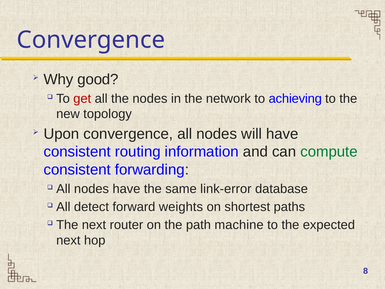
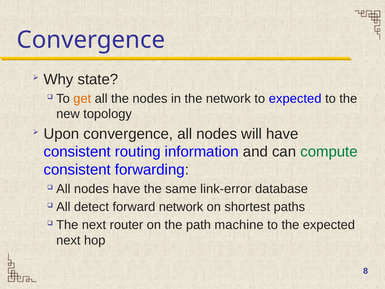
good: good -> state
get colour: red -> orange
to achieving: achieving -> expected
forward weights: weights -> network
